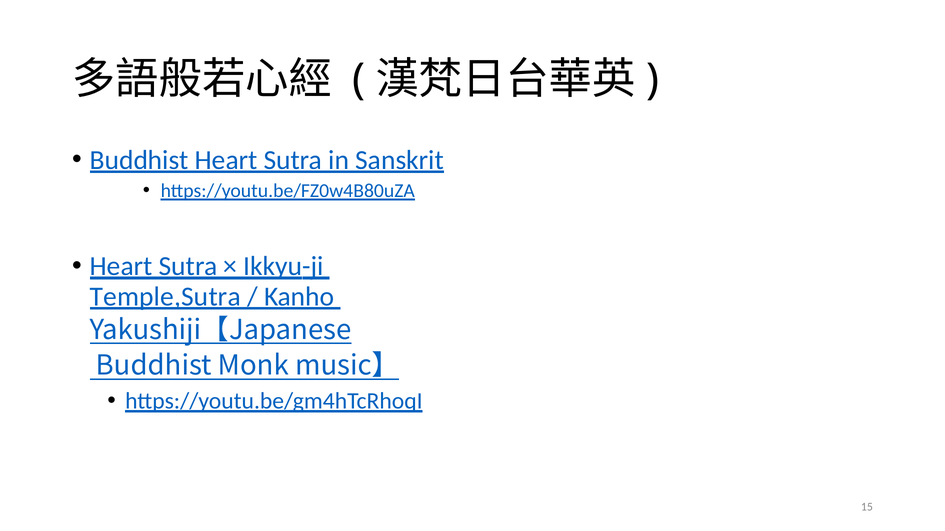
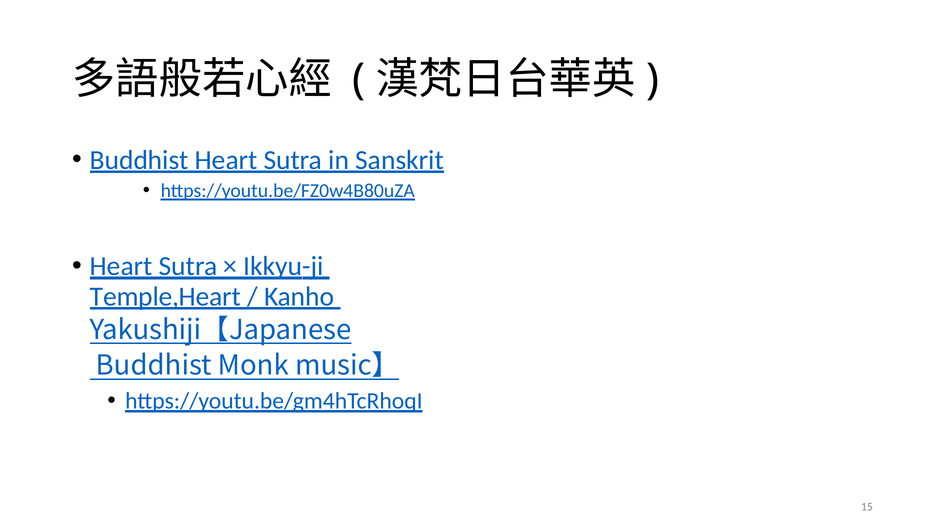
Temple,Sutra: Temple,Sutra -> Temple,Heart
